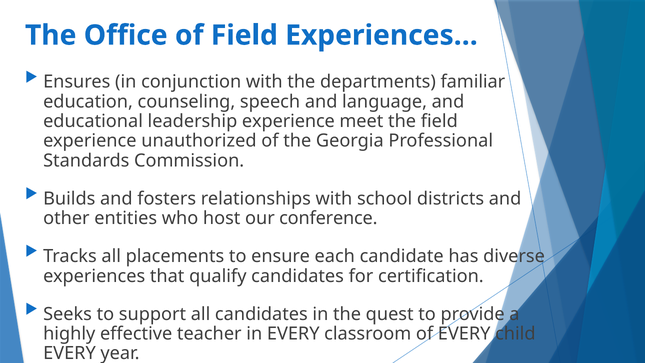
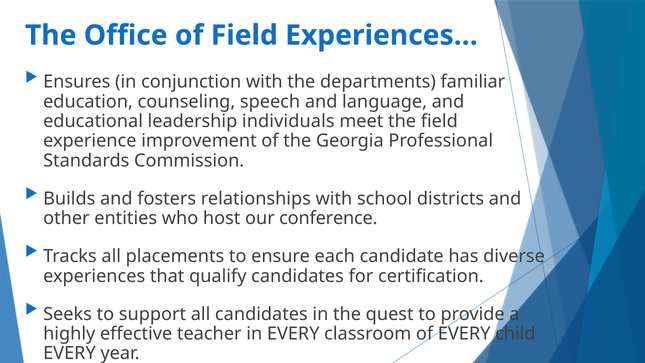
leadership experience: experience -> individuals
unauthorized: unauthorized -> improvement
